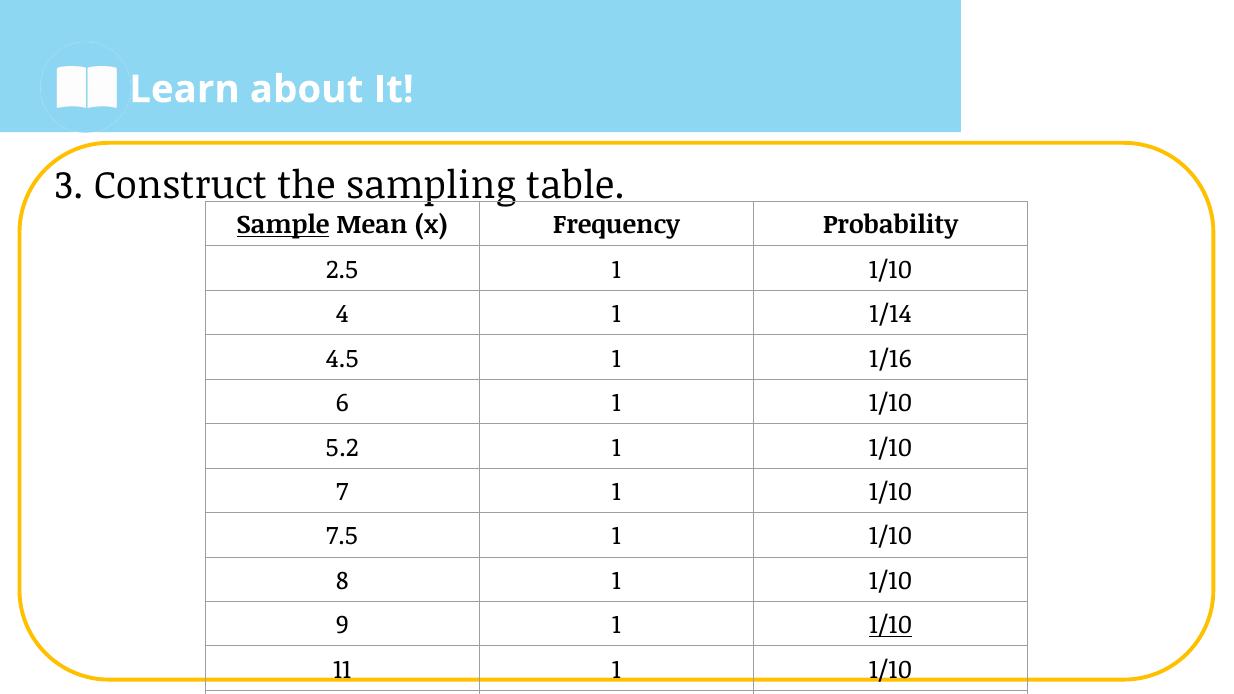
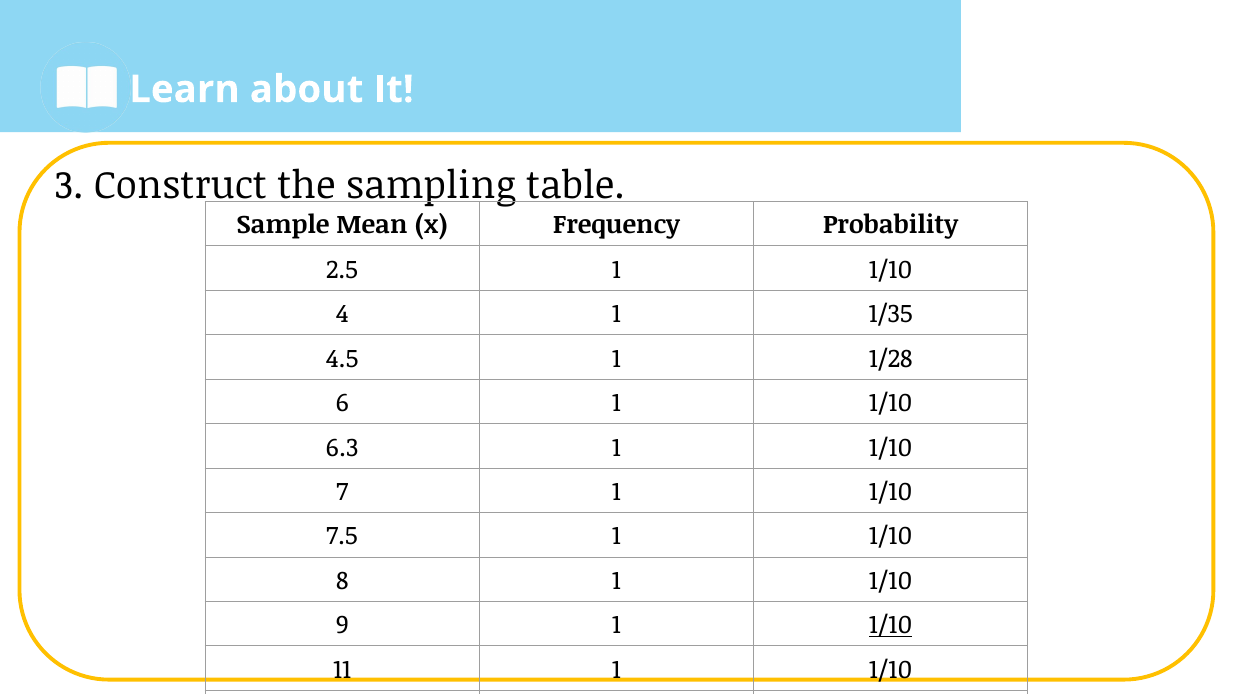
Sample underline: present -> none
1/14: 1/14 -> 1/35
1/16: 1/16 -> 1/28
5.2: 5.2 -> 6.3
